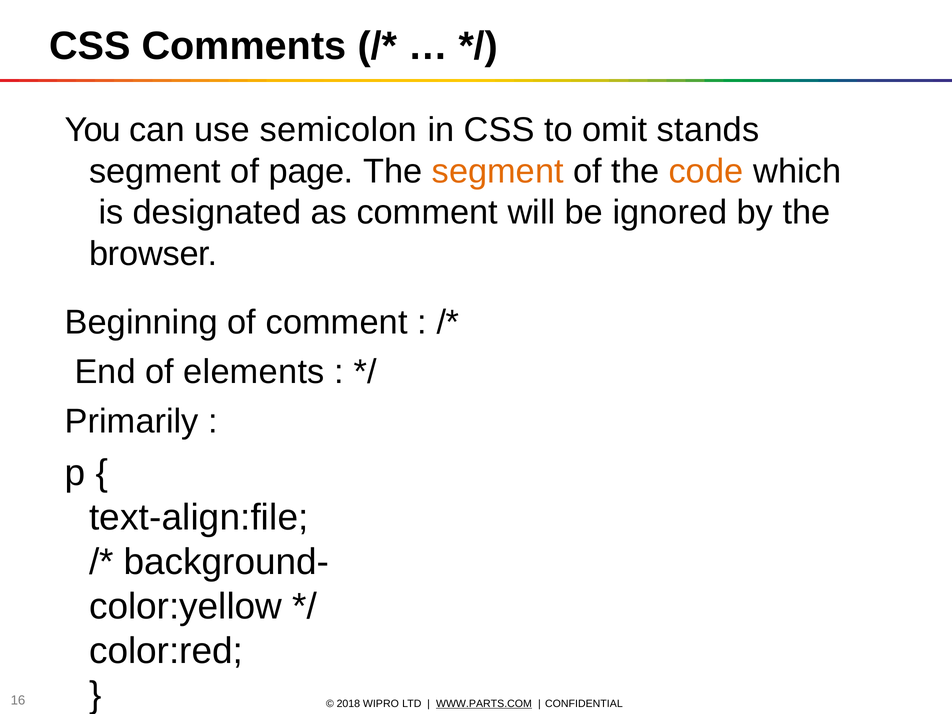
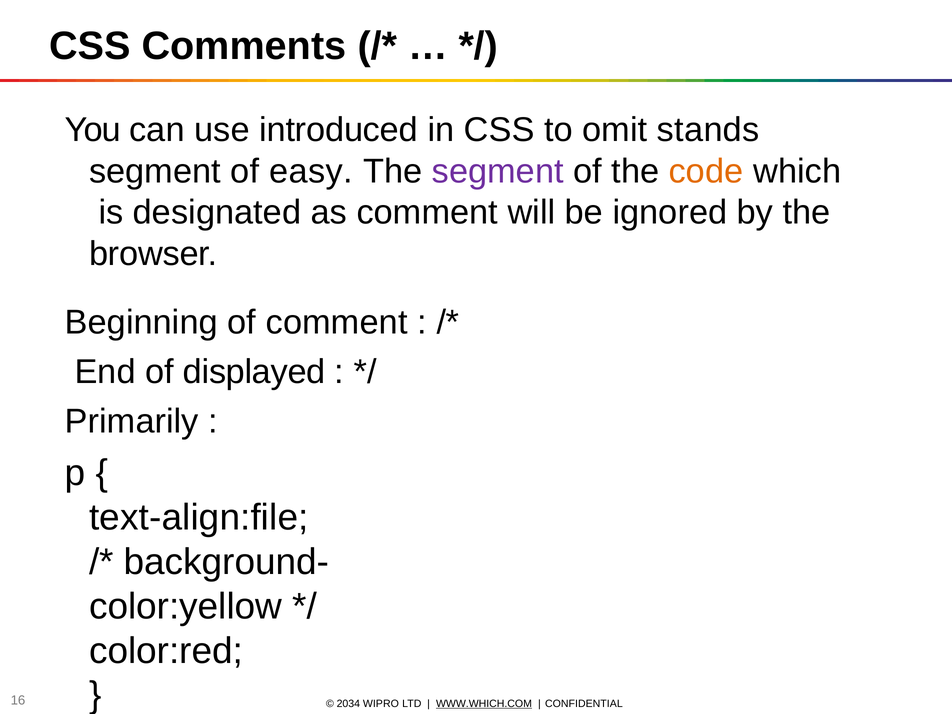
semicolon: semicolon -> introduced
page: page -> easy
segment at (498, 171) colour: orange -> purple
elements: elements -> displayed
2018: 2018 -> 2034
WWW.PARTS.COM: WWW.PARTS.COM -> WWW.WHICH.COM
